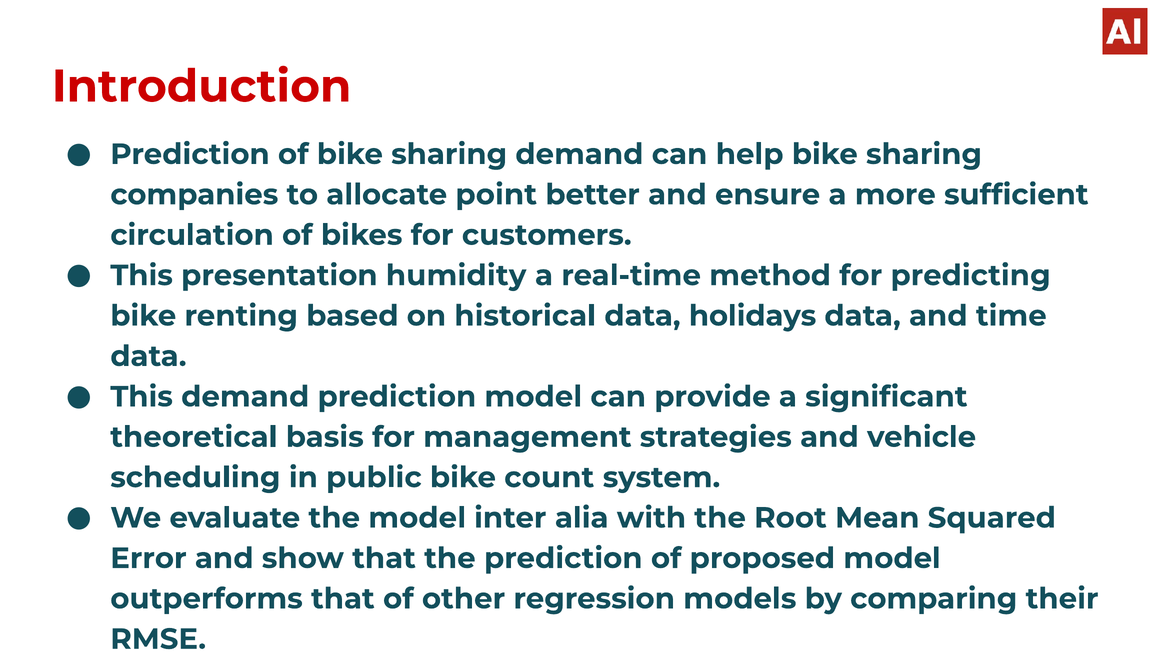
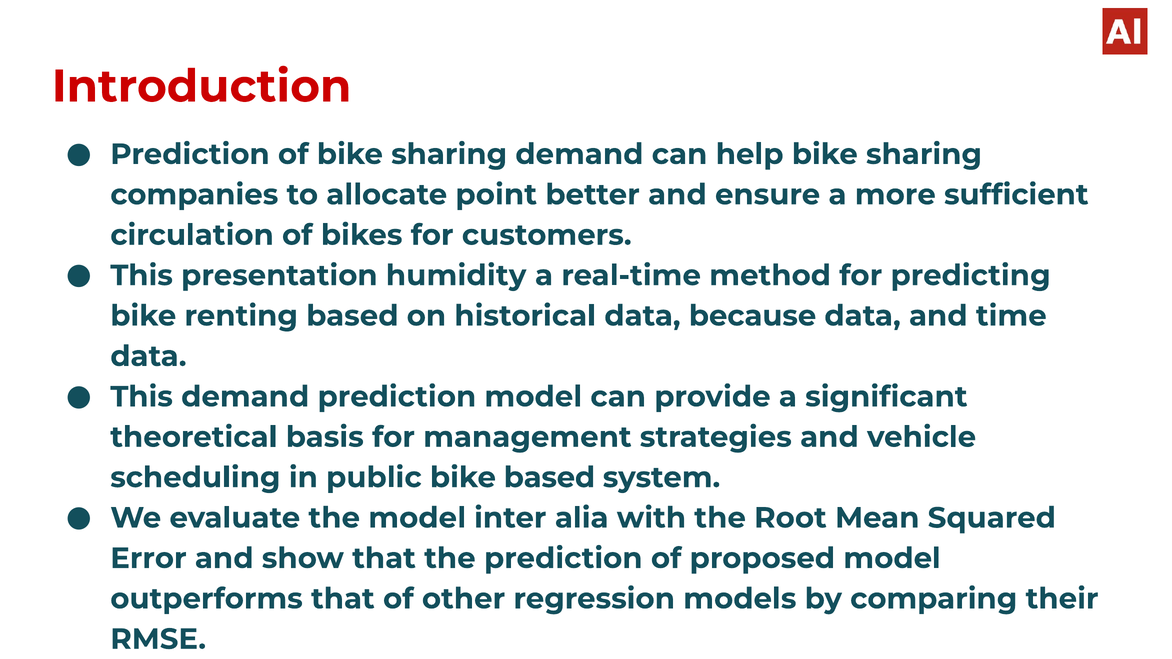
holidays: holidays -> because
bike count: count -> based
